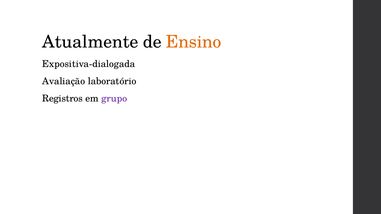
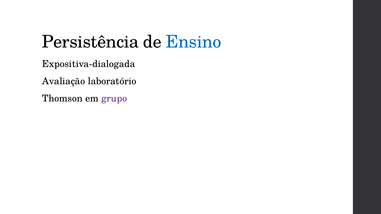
Atualmente: Atualmente -> Persistência
Ensino colour: orange -> blue
Registros: Registros -> Thomson
